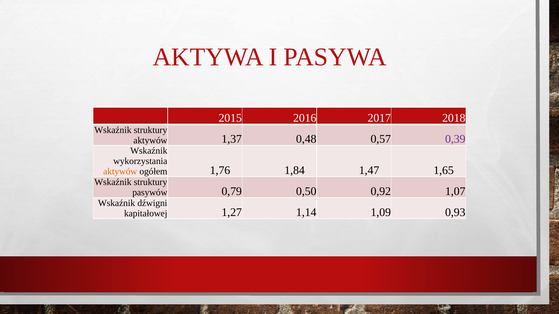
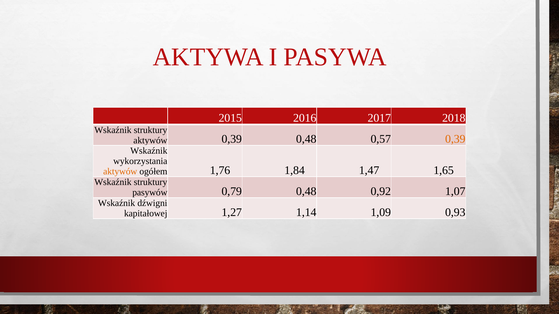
aktywów 1,37: 1,37 -> 0,39
0,39 at (455, 139) colour: purple -> orange
0,79 0,50: 0,50 -> 0,48
